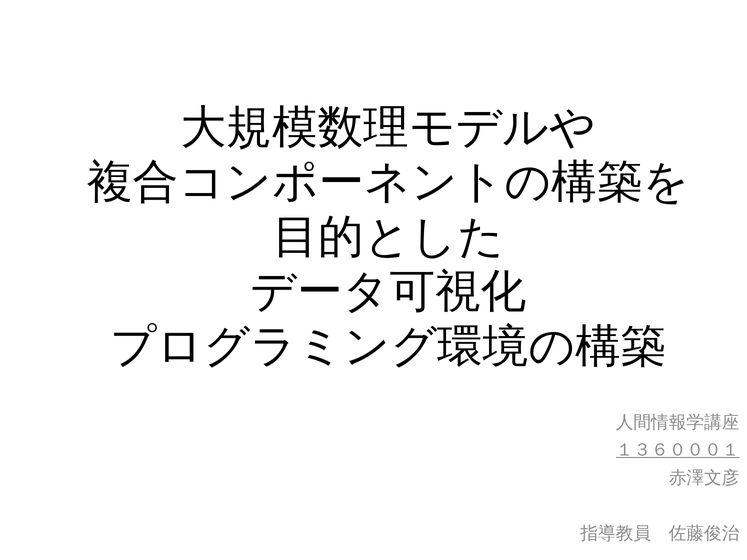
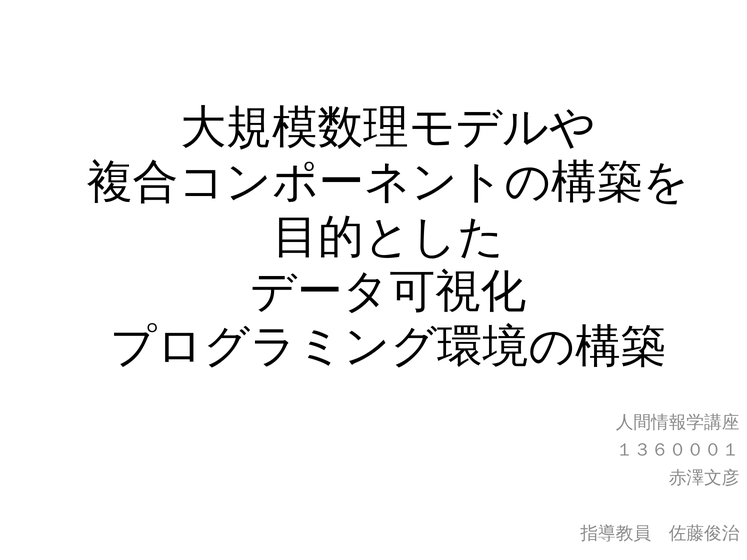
１３６０００１ underline: present -> none
